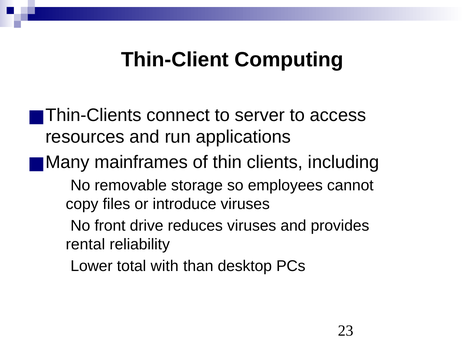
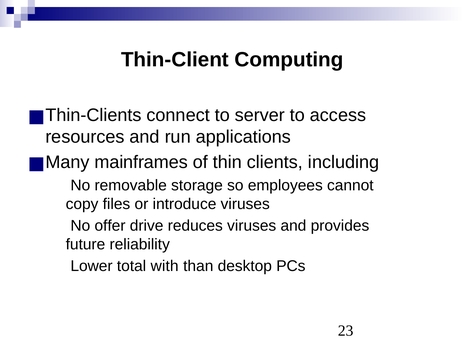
front: front -> offer
rental: rental -> future
